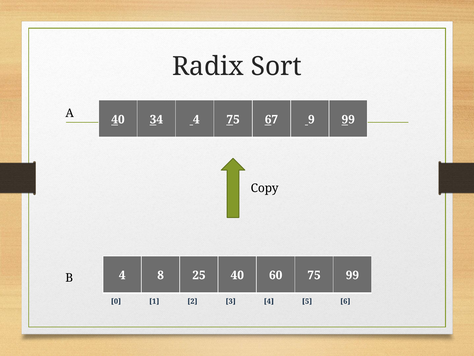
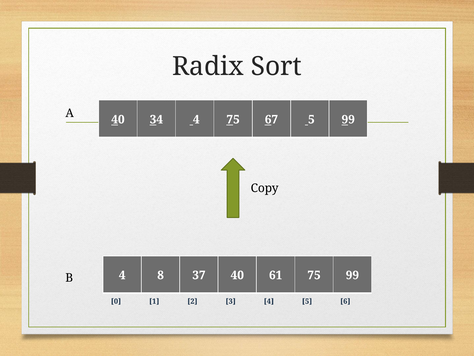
67 9: 9 -> 5
25: 25 -> 37
60: 60 -> 61
